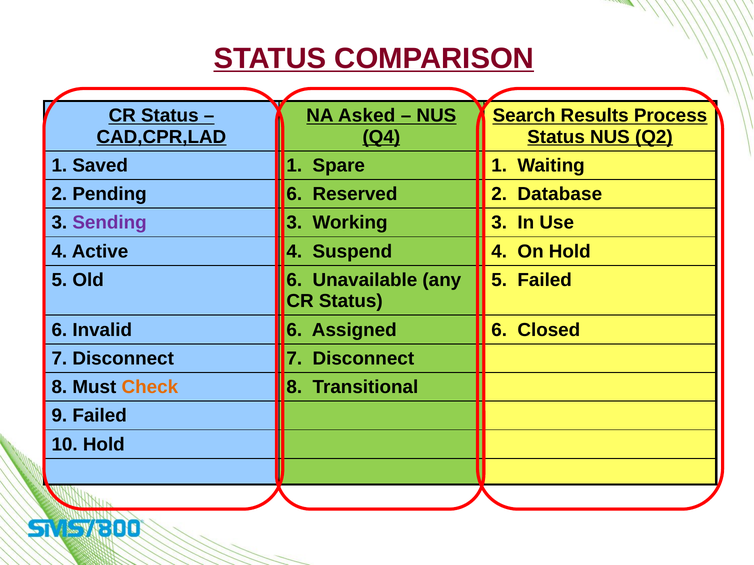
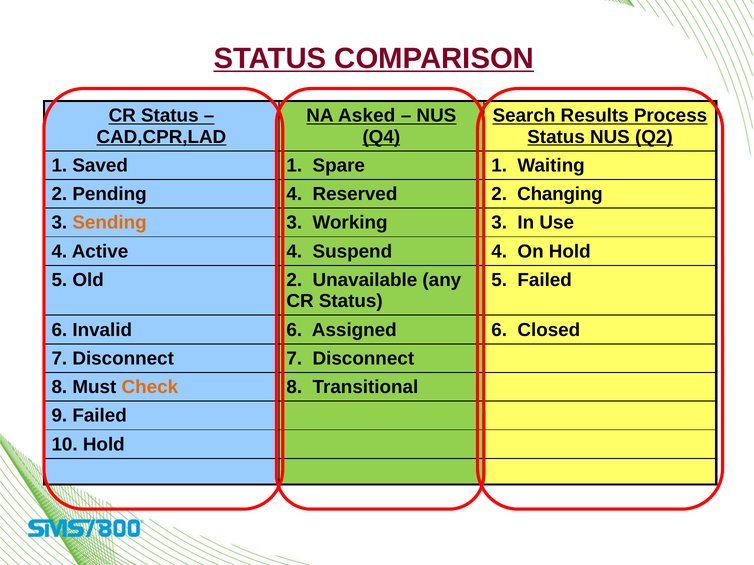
Pending 6: 6 -> 4
Database: Database -> Changing
Sending colour: purple -> orange
Old 6: 6 -> 2
